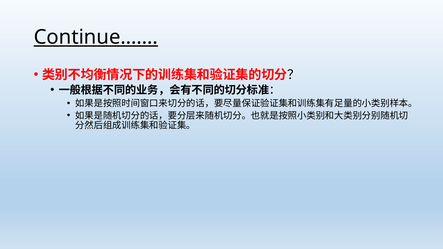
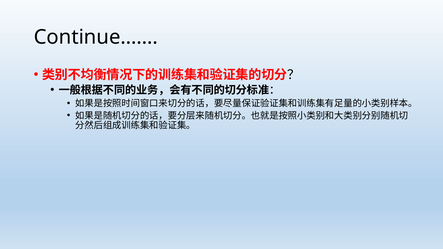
Continue…… underline: present -> none
